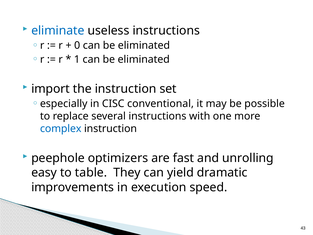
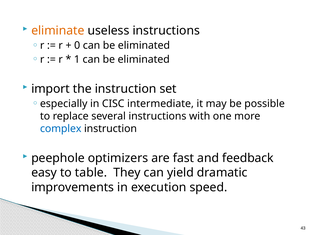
eliminate colour: blue -> orange
conventional: conventional -> intermediate
unrolling: unrolling -> feedback
